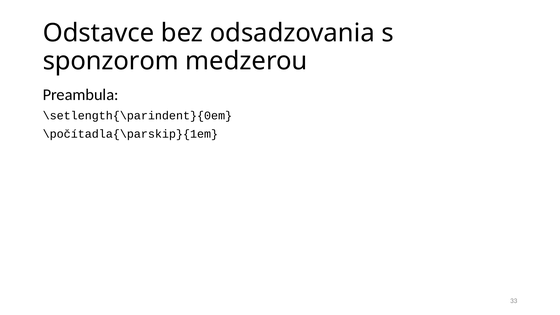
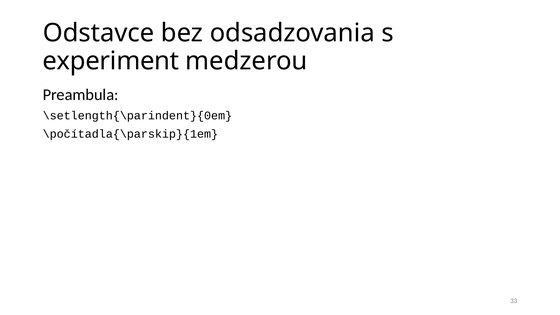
sponzorom: sponzorom -> experiment
